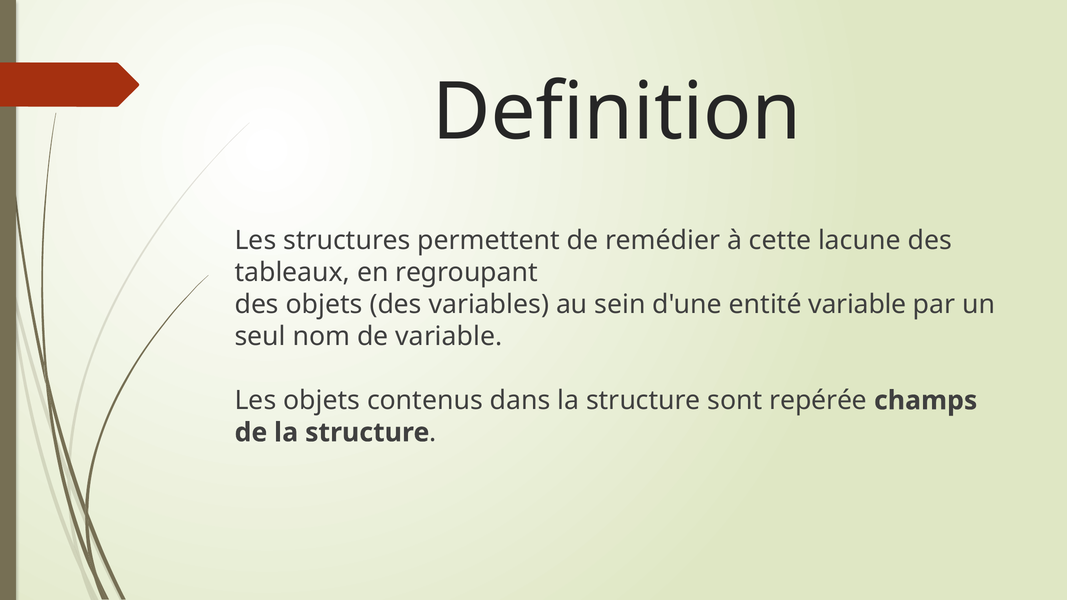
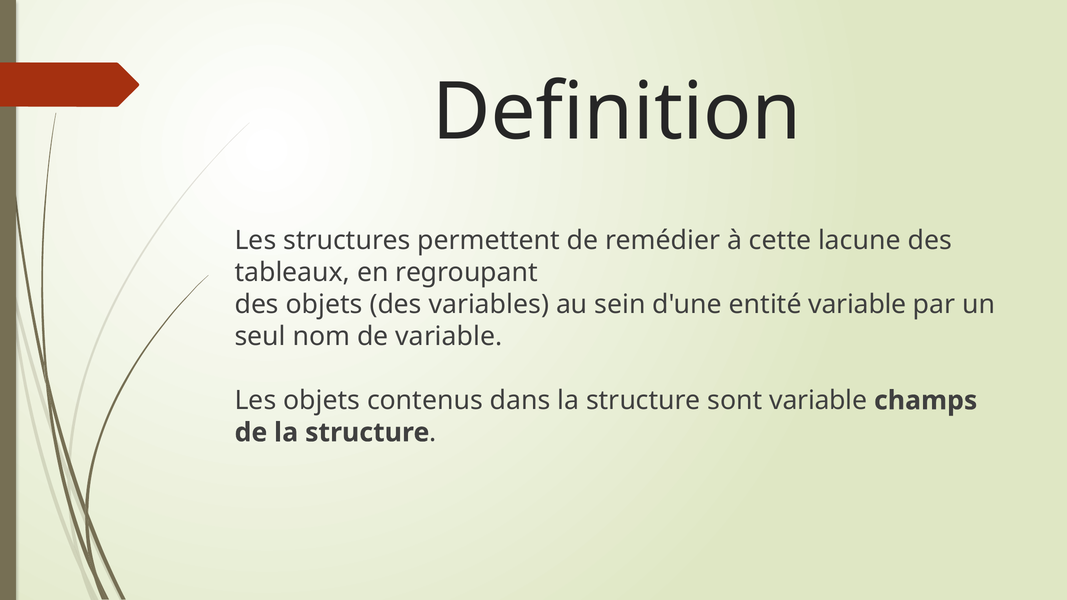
sont repérée: repérée -> variable
